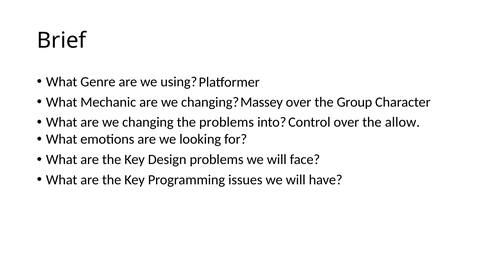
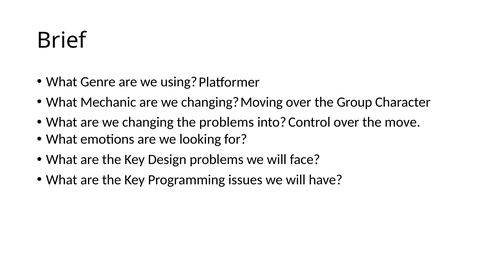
Massey: Massey -> Moving
allow: allow -> move
